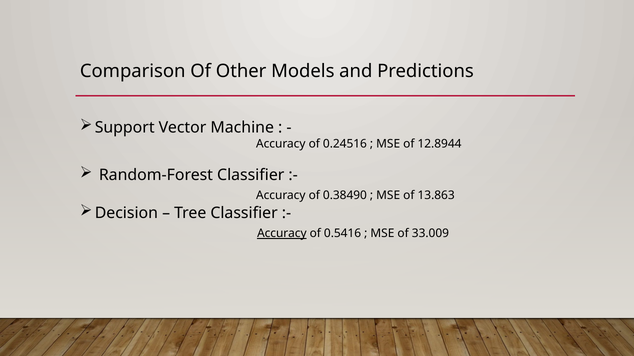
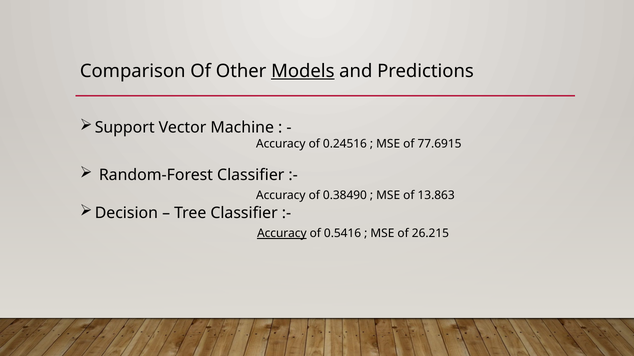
Models underline: none -> present
12.8944: 12.8944 -> 77.6915
33.009: 33.009 -> 26.215
